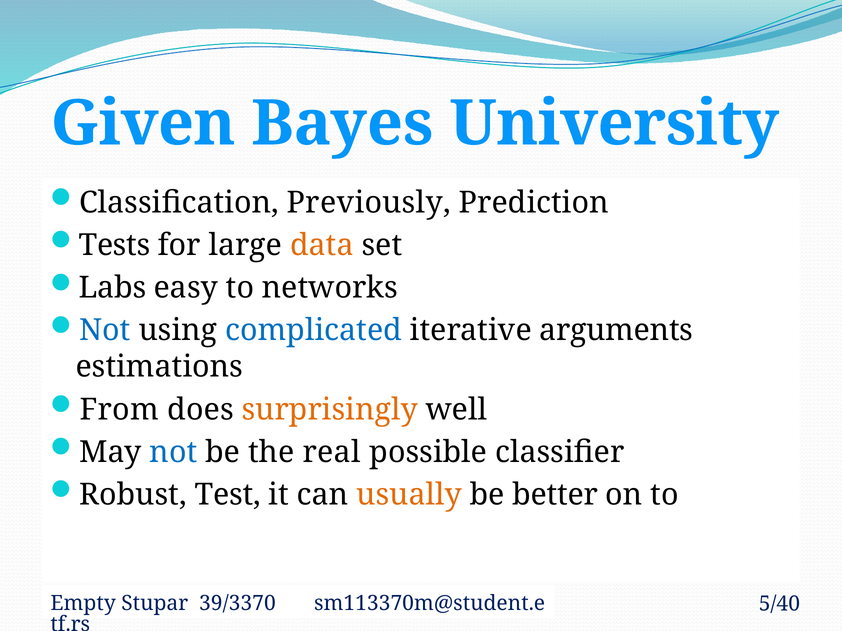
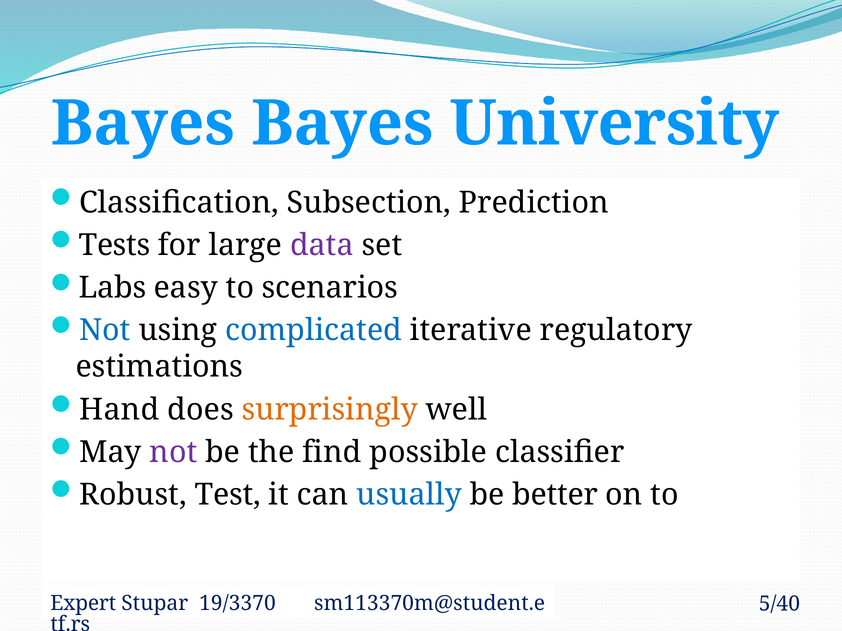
Given at (143, 124): Given -> Bayes
Previously: Previously -> Subsection
data colour: orange -> purple
networks: networks -> scenarios
arguments: arguments -> regulatory
From: From -> Hand
not at (173, 453) colour: blue -> purple
real: real -> find
usually colour: orange -> blue
Empty: Empty -> Expert
39/3370: 39/3370 -> 19/3370
